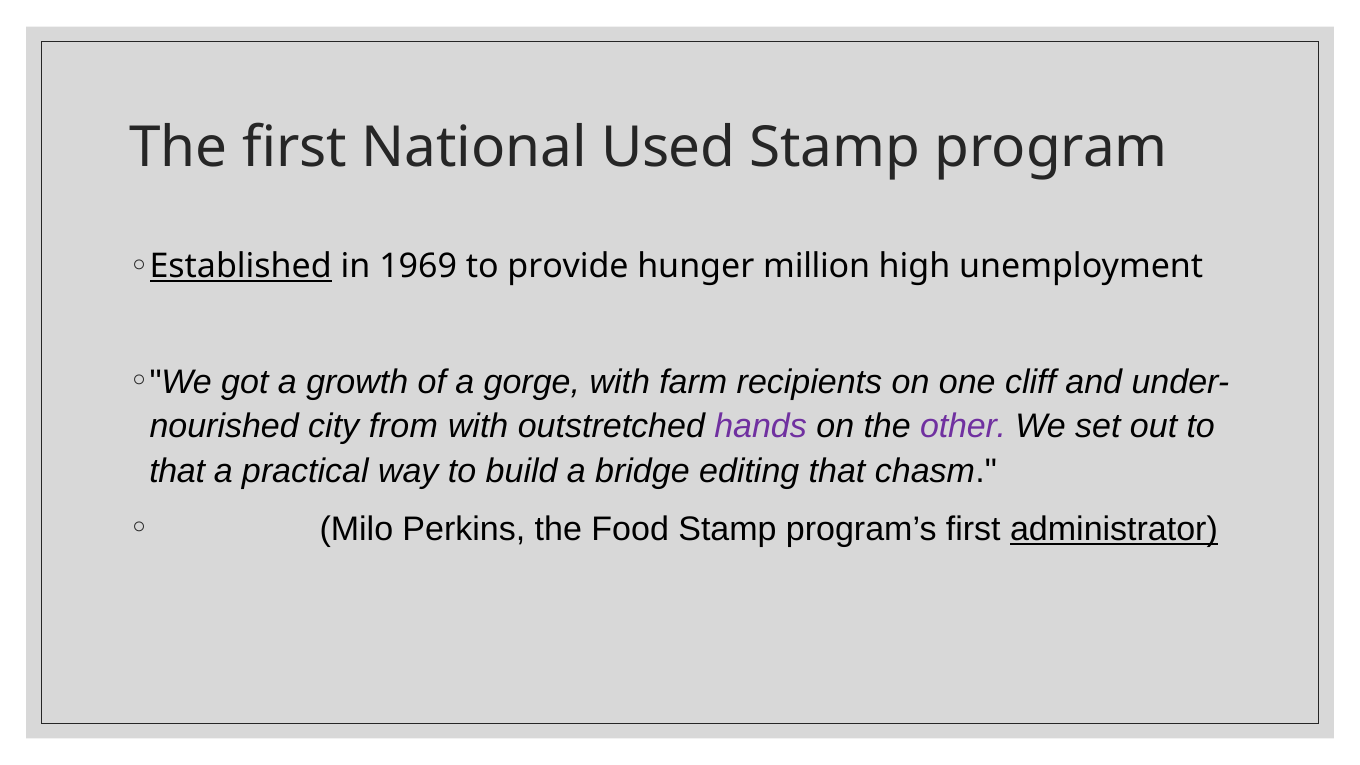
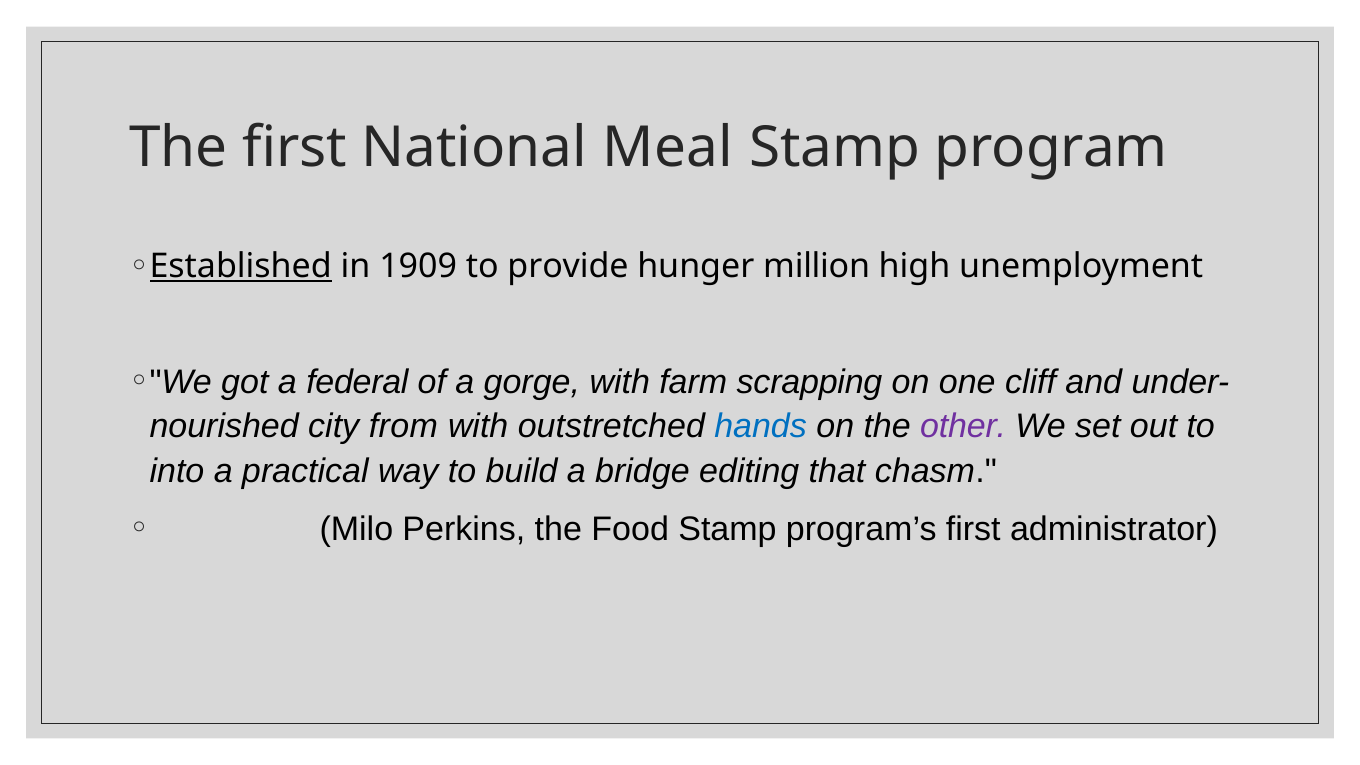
Used: Used -> Meal
1969: 1969 -> 1909
growth: growth -> federal
recipients: recipients -> scrapping
hands colour: purple -> blue
that at (177, 472): that -> into
administrator underline: present -> none
